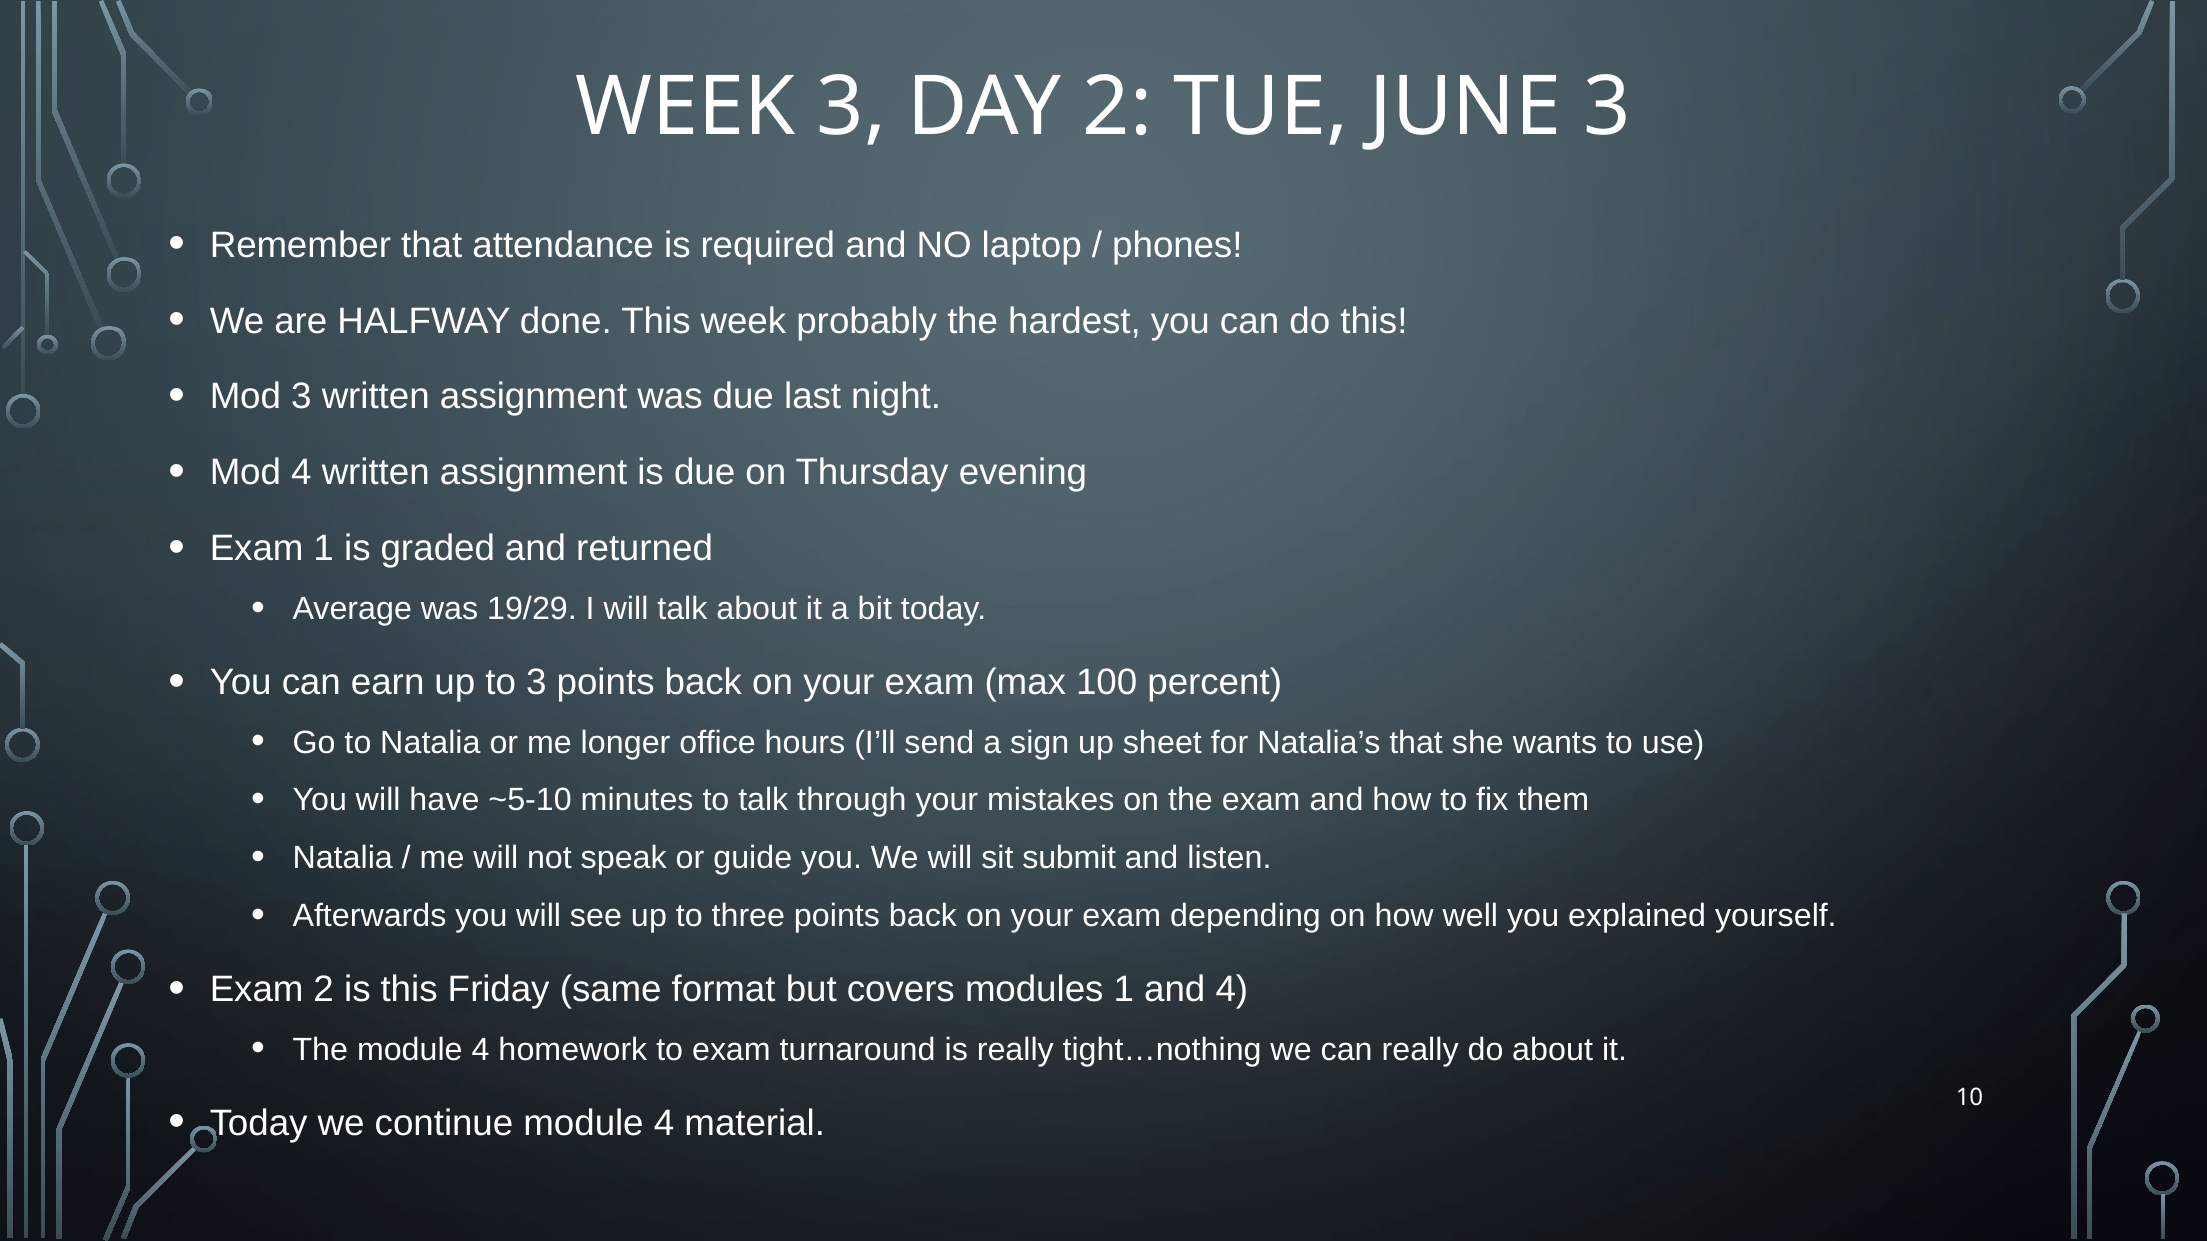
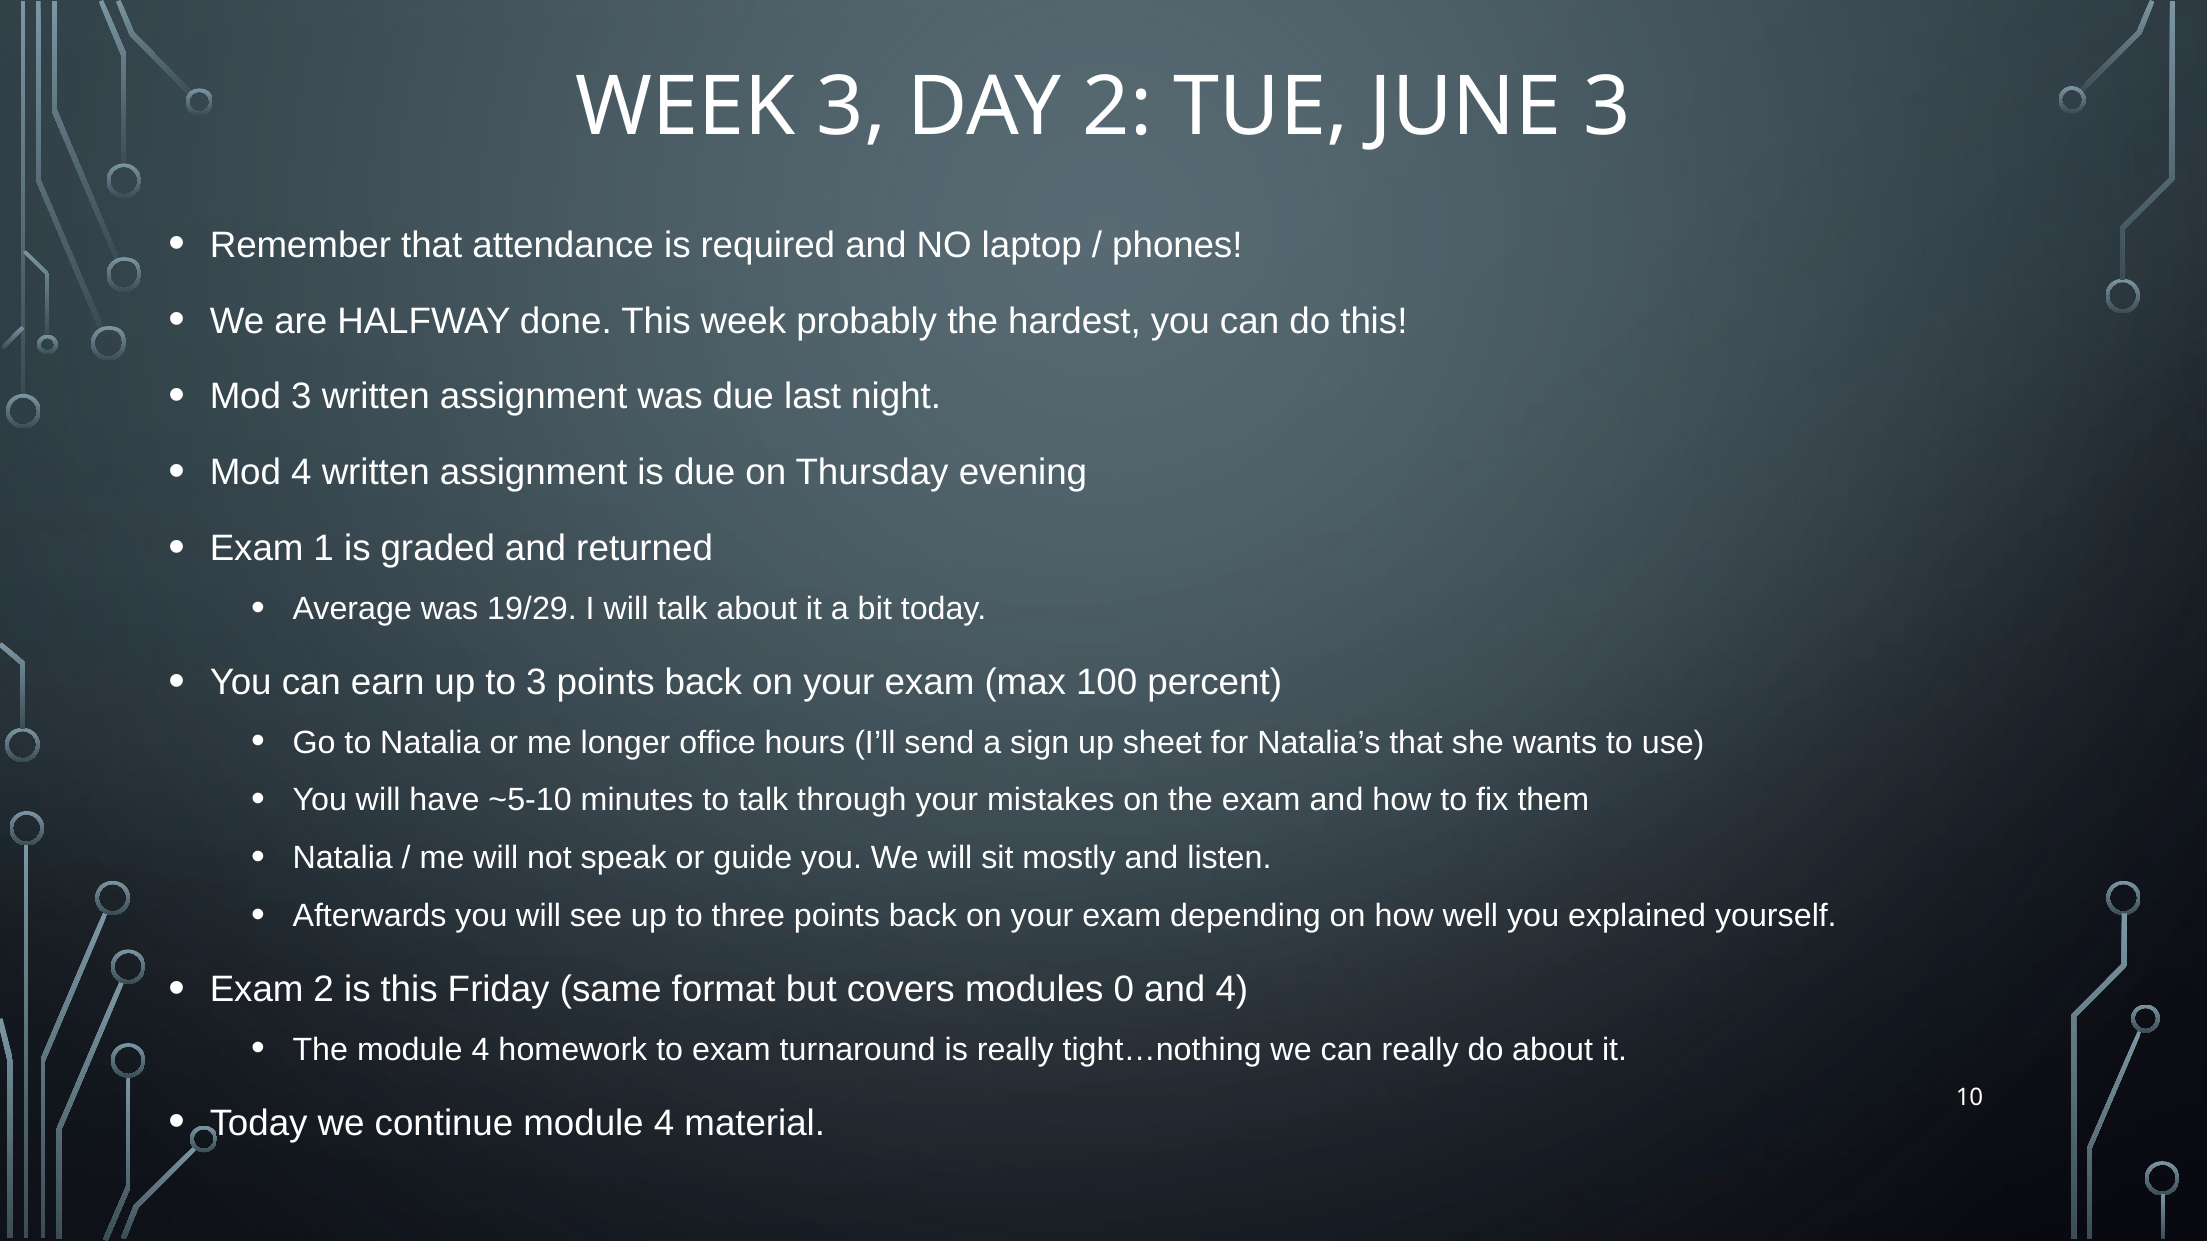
submit: submit -> mostly
modules 1: 1 -> 0
